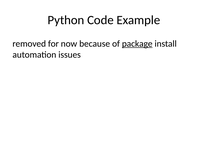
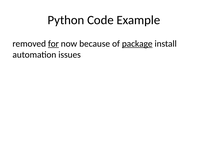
for underline: none -> present
